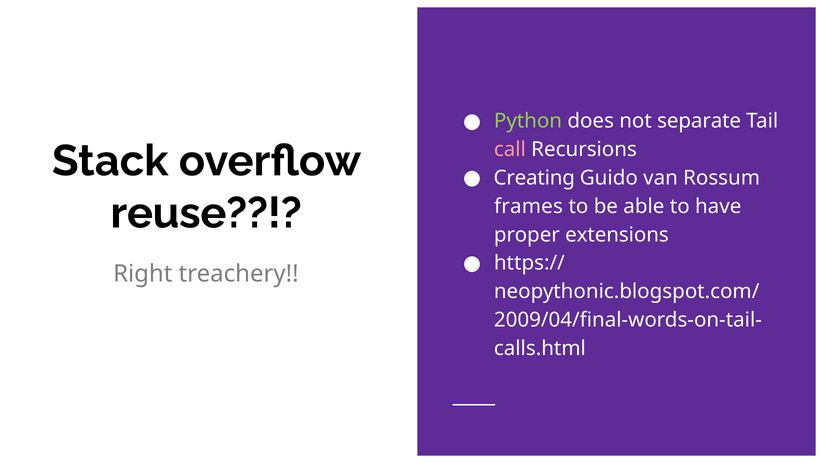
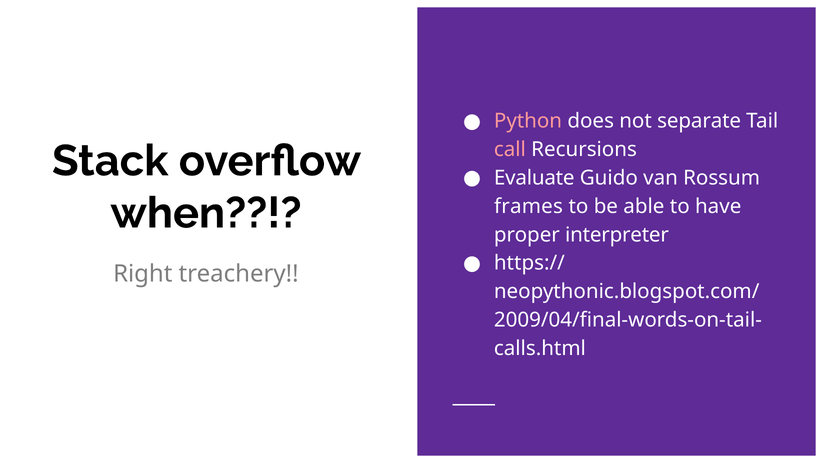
Python colour: light green -> pink
Creating: Creating -> Evaluate
reuse: reuse -> when
extensions: extensions -> interpreter
